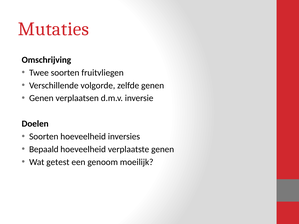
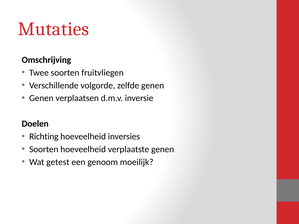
Soorten at (44, 137): Soorten -> Richting
Bepaald at (44, 149): Bepaald -> Soorten
